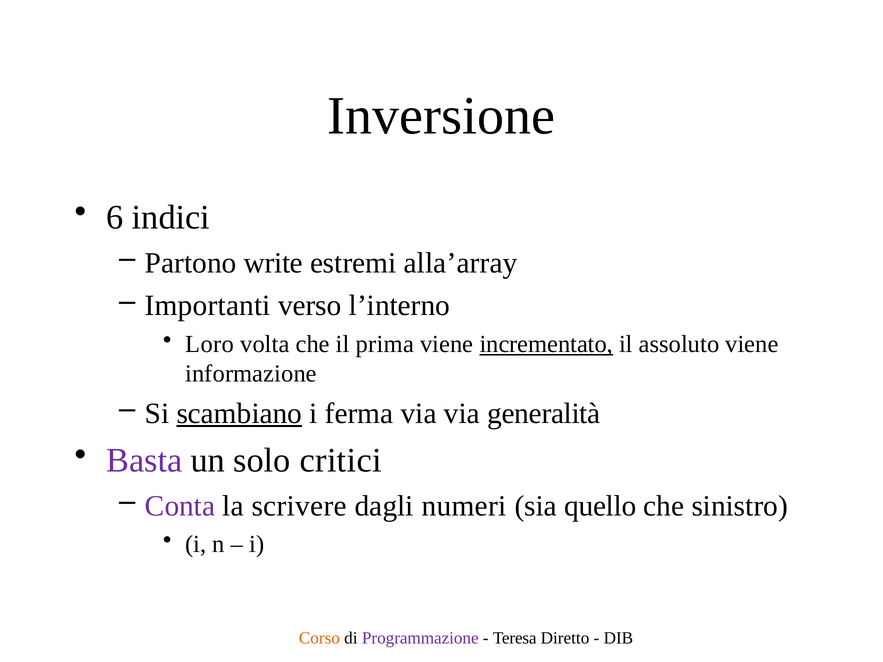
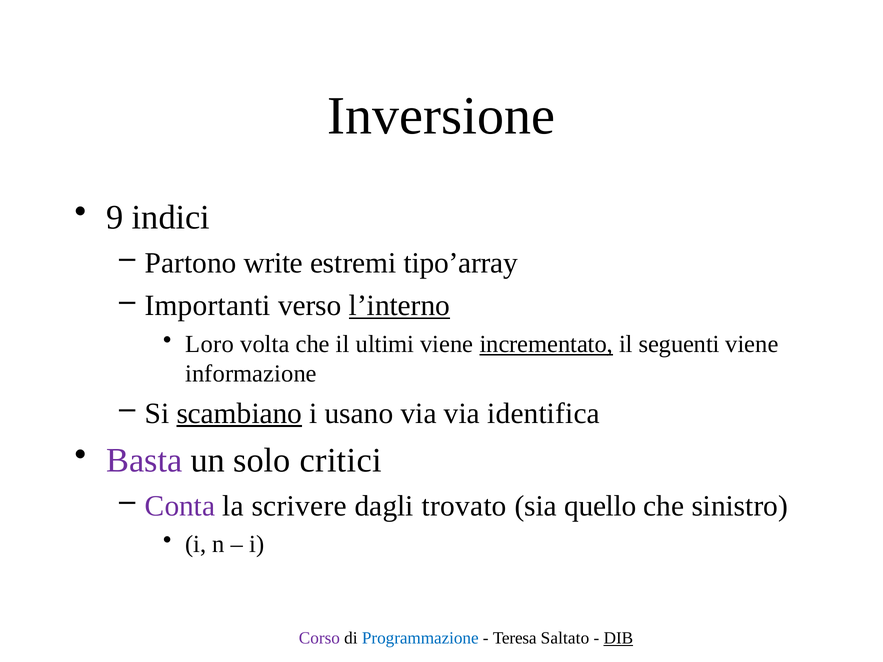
6: 6 -> 9
alla’array: alla’array -> tipo’array
l’interno underline: none -> present
prima: prima -> ultimi
assoluto: assoluto -> seguenti
ferma: ferma -> usano
generalità: generalità -> identifica
numeri: numeri -> trovato
Corso colour: orange -> purple
Programmazione colour: purple -> blue
Diretto: Diretto -> Saltato
DIB underline: none -> present
